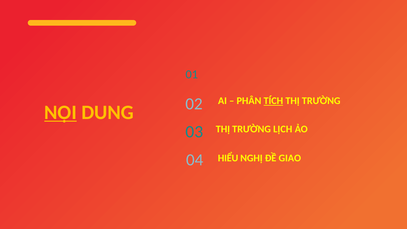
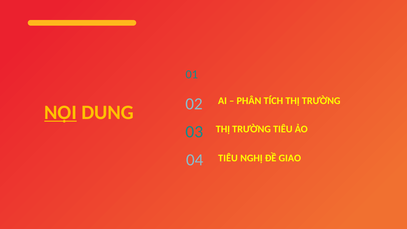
TÍCH underline: present -> none
TRƯỜNG LỊCH: LỊCH -> TIÊU
HIỂU at (228, 158): HIỂU -> TIÊU
